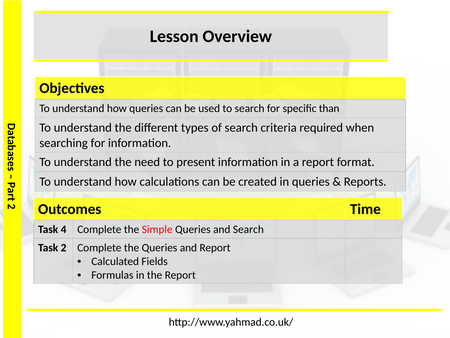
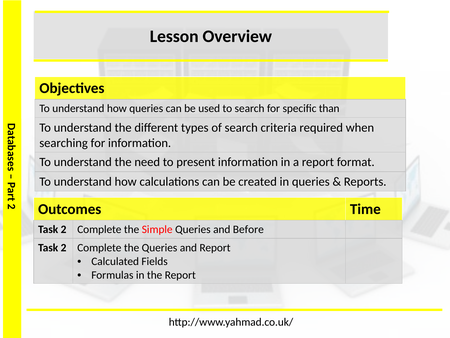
4 at (64, 229): 4 -> 2
and Search: Search -> Before
